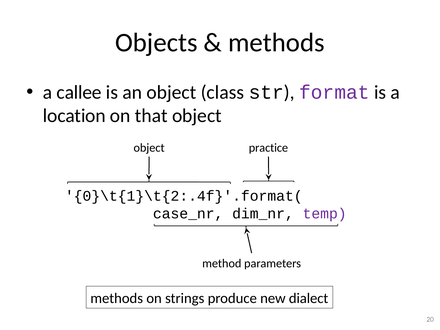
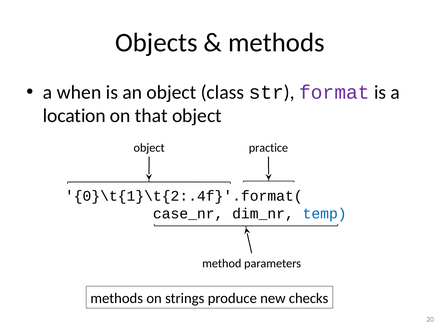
callee: callee -> when
temp colour: purple -> blue
dialect: dialect -> checks
